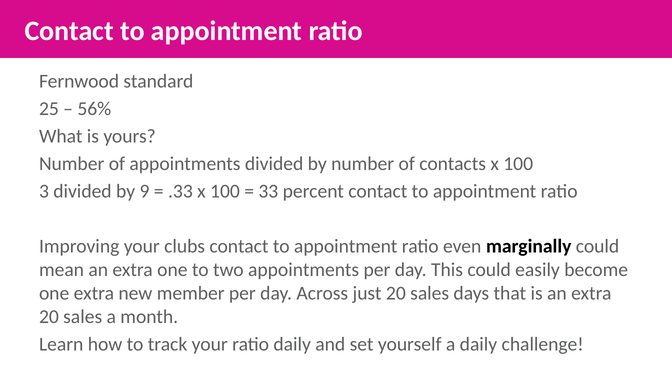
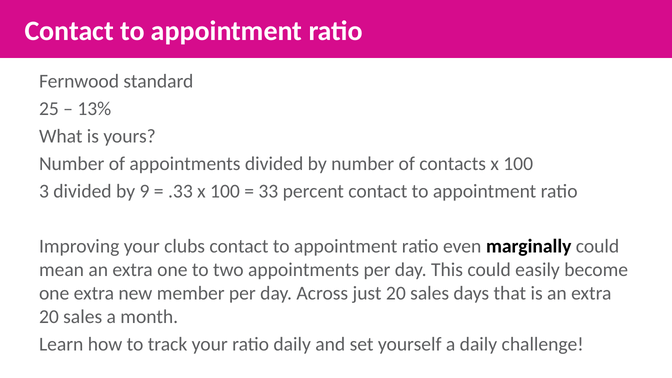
56%: 56% -> 13%
